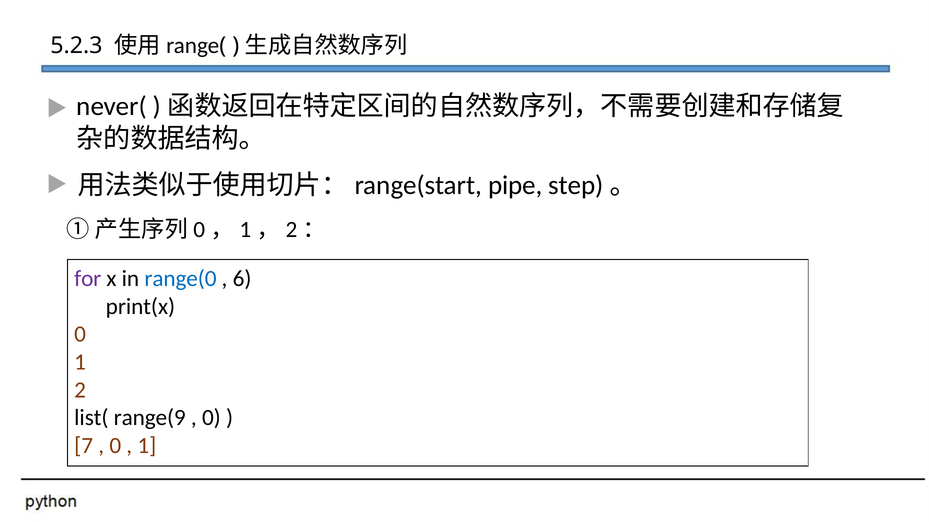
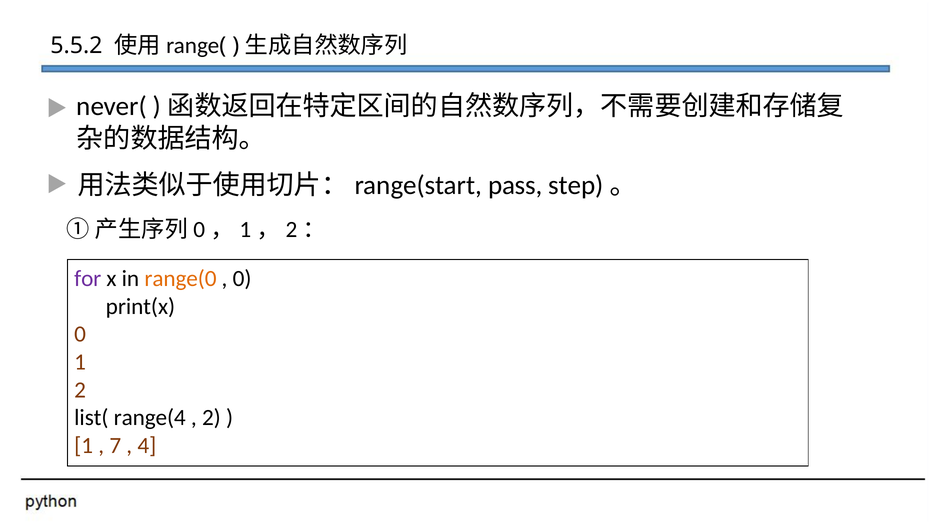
5.2.3: 5.2.3 -> 5.5.2
pipe: pipe -> pass
range(0 colour: blue -> orange
6 at (242, 279): 6 -> 0
range(9: range(9 -> range(4
0 at (211, 418): 0 -> 2
7 at (84, 446): 7 -> 1
0 at (115, 446): 0 -> 7
1 at (147, 446): 1 -> 4
